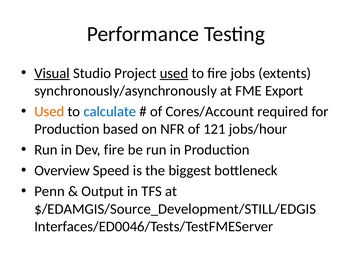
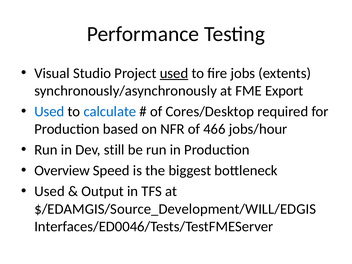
Visual underline: present -> none
Used at (49, 112) colour: orange -> blue
Cores/Account: Cores/Account -> Cores/Desktop
121: 121 -> 466
Dev fire: fire -> still
Penn at (50, 191): Penn -> Used
$/EDAMGIS/Source_Development/STILL/EDGIS: $/EDAMGIS/Source_Development/STILL/EDGIS -> $/EDAMGIS/Source_Development/WILL/EDGIS
